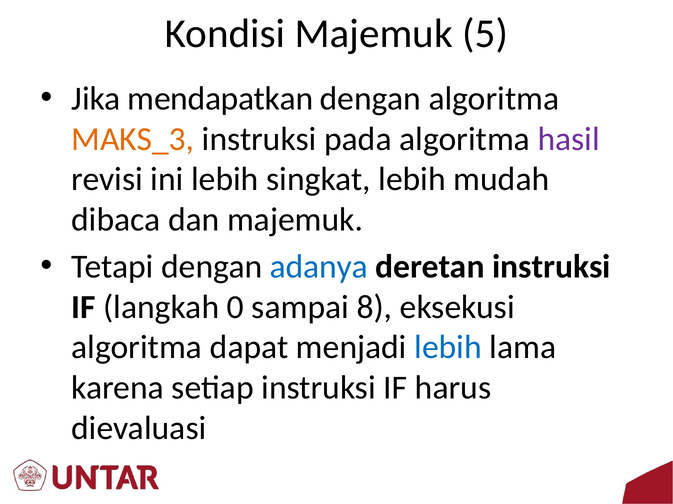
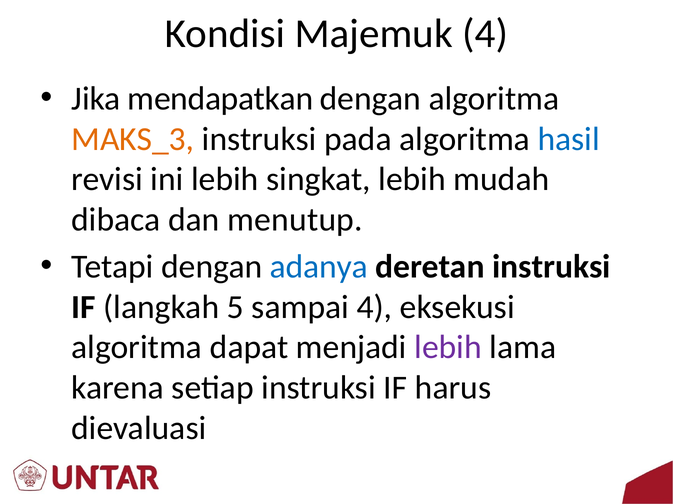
Majemuk 5: 5 -> 4
hasil colour: purple -> blue
dan majemuk: majemuk -> menutup
0: 0 -> 5
sampai 8: 8 -> 4
lebih at (448, 348) colour: blue -> purple
